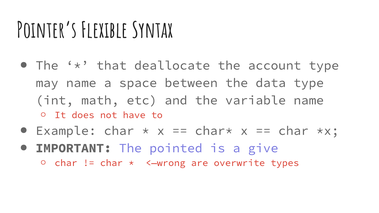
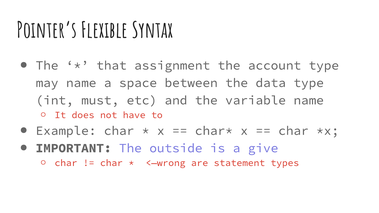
deallocate: deallocate -> assignment
math: math -> must
pointed: pointed -> outside
overwrite: overwrite -> statement
